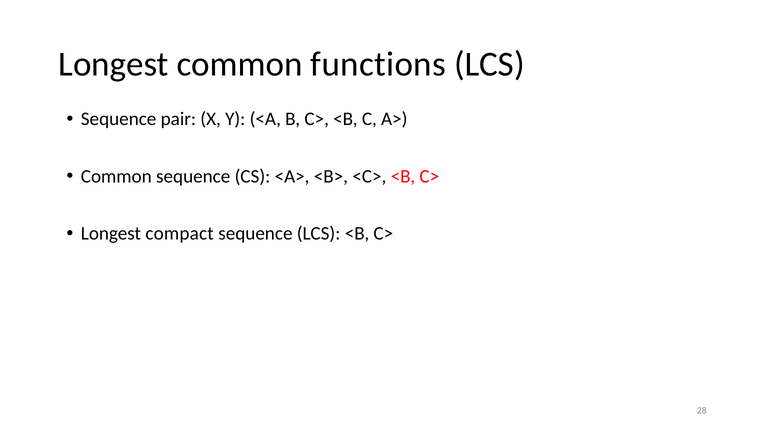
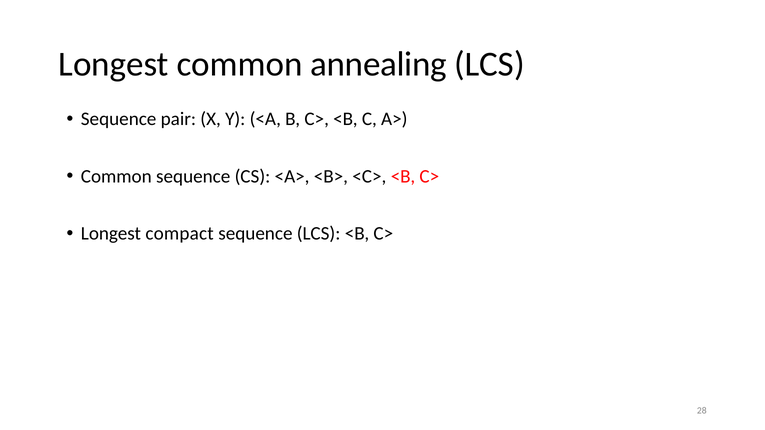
functions: functions -> annealing
